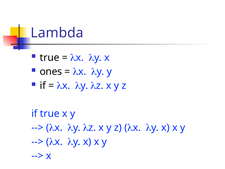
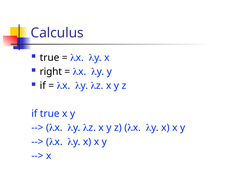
Lambda: Lambda -> Calculus
ones: ones -> right
